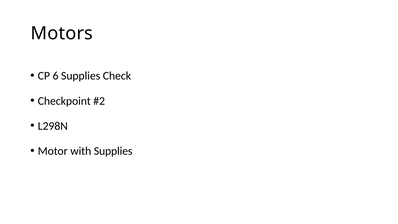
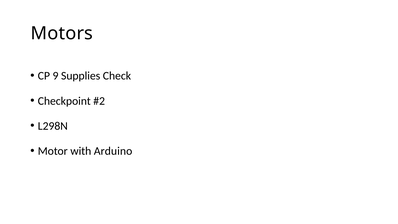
6: 6 -> 9
with Supplies: Supplies -> Arduino
